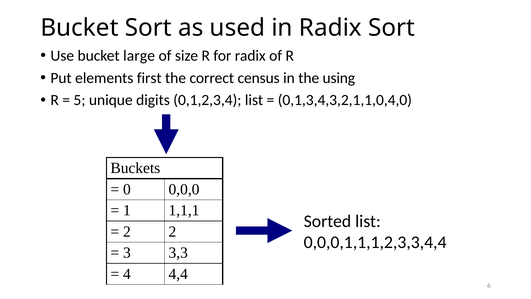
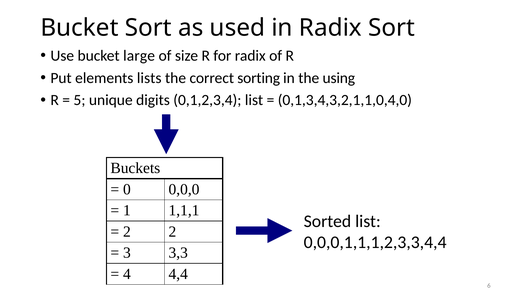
first: first -> lists
census: census -> sorting
